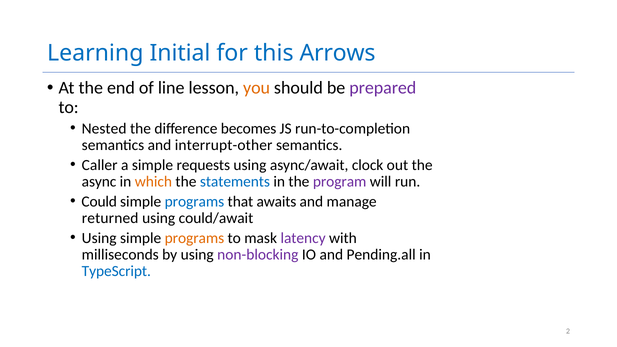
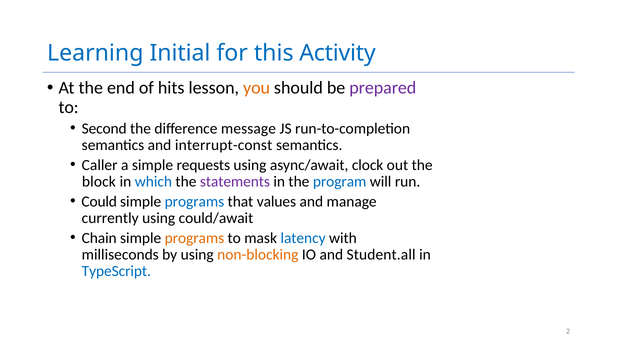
Arrows: Arrows -> Activity
line: line -> hits
Nested: Nested -> Second
becomes: becomes -> message
interrupt-other: interrupt-other -> interrupt-const
async: async -> block
which colour: orange -> blue
statements colour: blue -> purple
program colour: purple -> blue
awaits: awaits -> values
returned: returned -> currently
Using at (99, 238): Using -> Chain
latency colour: purple -> blue
non-blocking colour: purple -> orange
Pending.all: Pending.all -> Student.all
